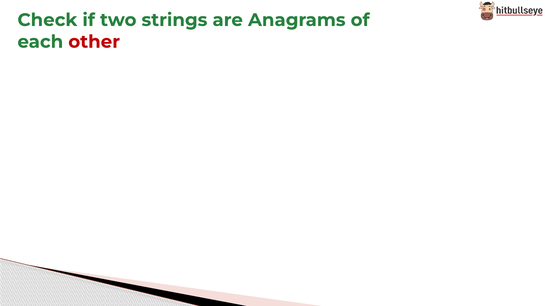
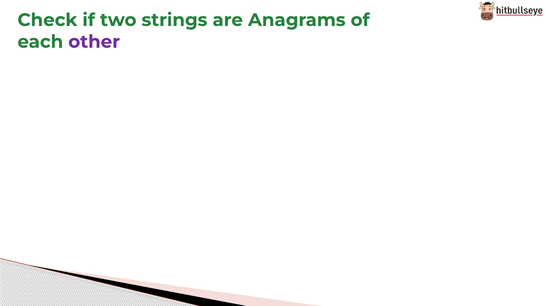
other colour: red -> purple
